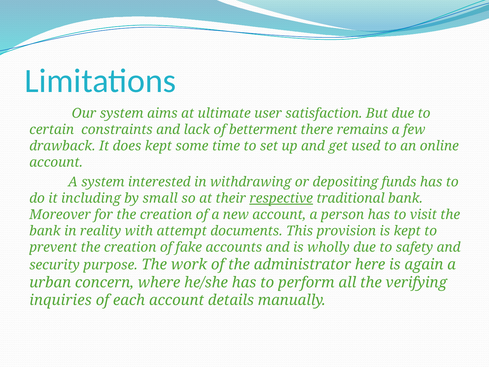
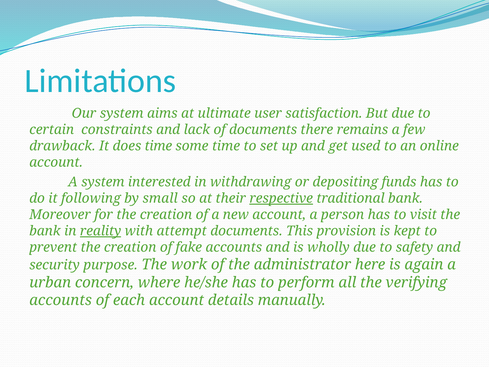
of betterment: betterment -> documents
does kept: kept -> time
including: including -> following
reality underline: none -> present
inquiries at (61, 300): inquiries -> accounts
